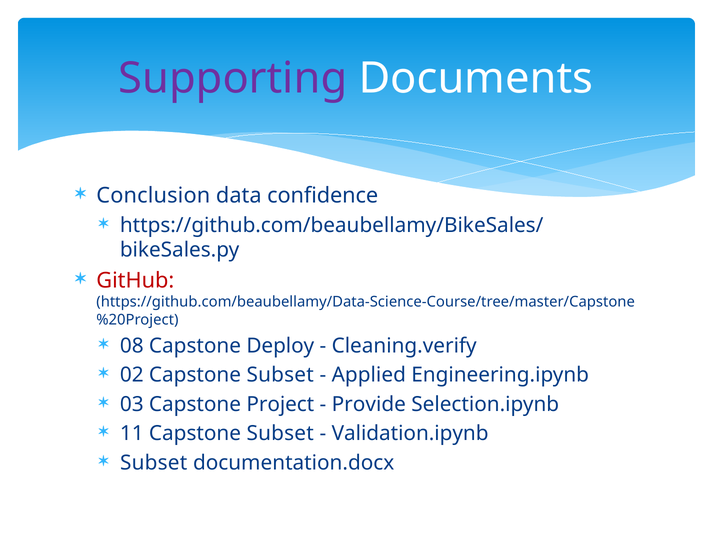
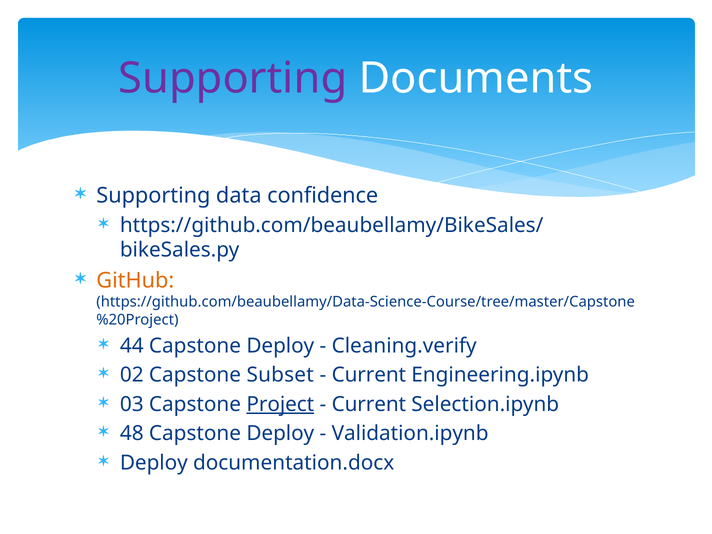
Conclusion at (153, 195): Conclusion -> Supporting
GitHub colour: red -> orange
08: 08 -> 44
Applied at (369, 375): Applied -> Current
Project underline: none -> present
Provide at (369, 404): Provide -> Current
11: 11 -> 48
Subset at (280, 434): Subset -> Deploy
Subset at (154, 463): Subset -> Deploy
